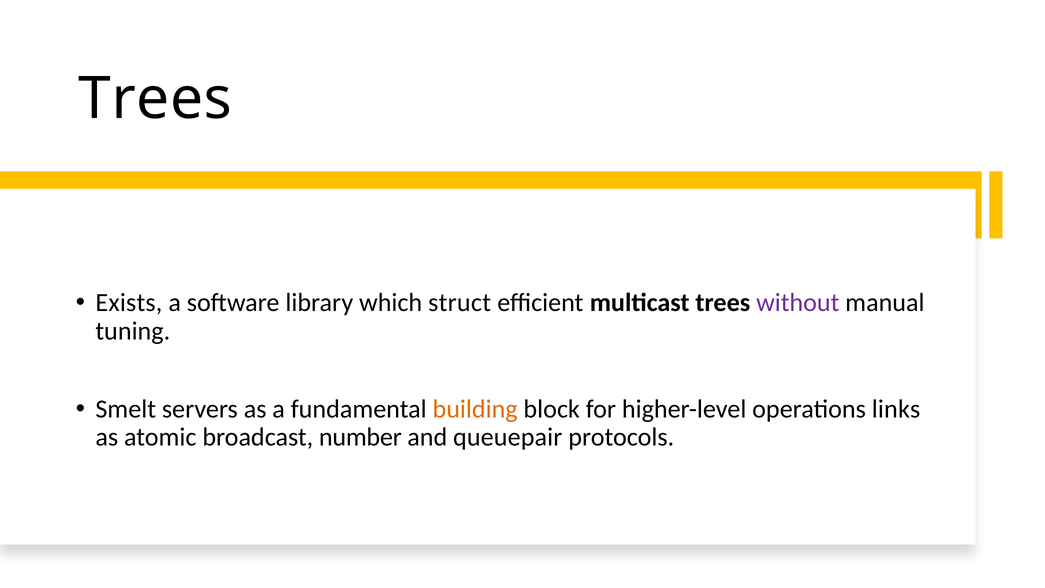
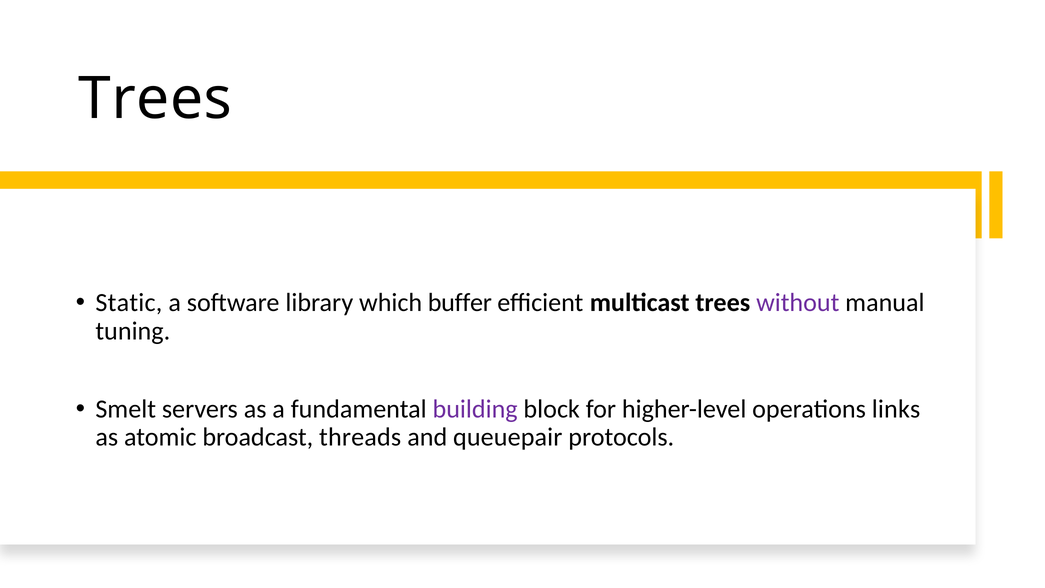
Exists: Exists -> Static
struct: struct -> buffer
building colour: orange -> purple
number: number -> threads
